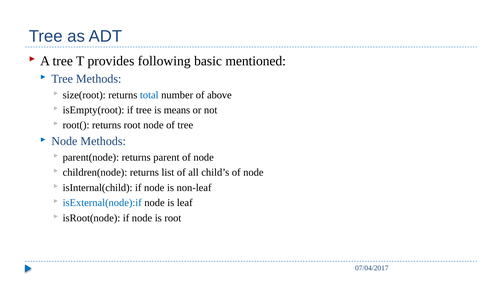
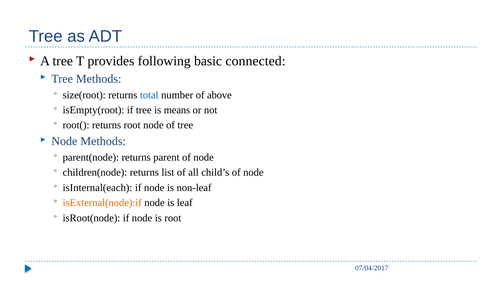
mentioned: mentioned -> connected
isInternal(child: isInternal(child -> isInternal(each
isExternal(node):if colour: blue -> orange
